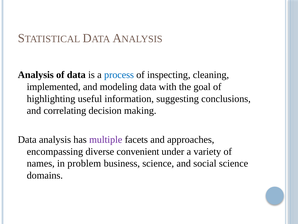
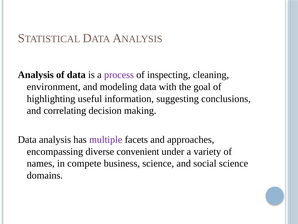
process colour: blue -> purple
implemented: implemented -> environment
problem: problem -> compete
